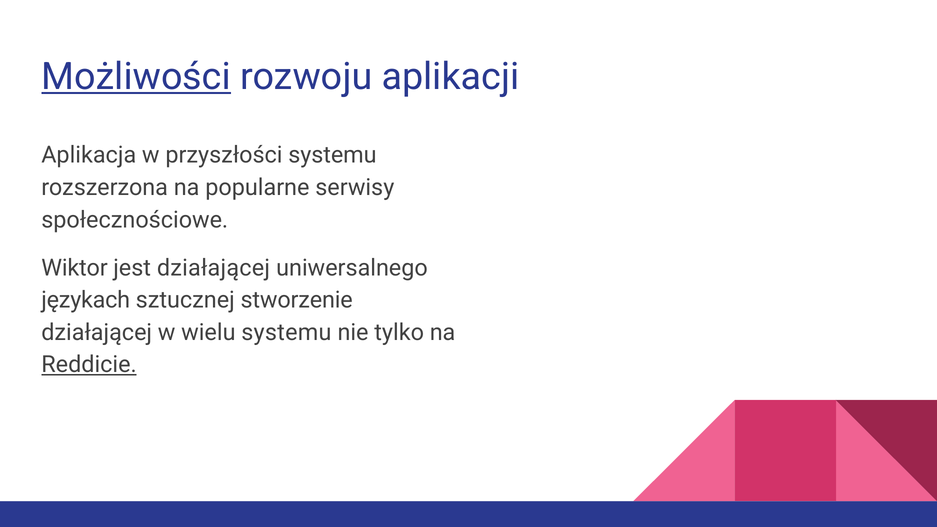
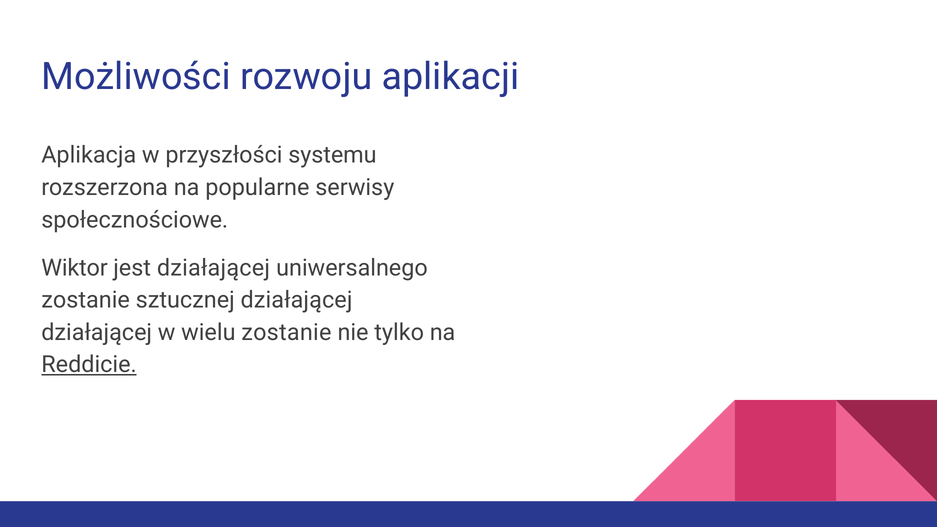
Możliwości underline: present -> none
językach at (86, 300): językach -> zostanie
sztucznej stworzenie: stworzenie -> działającej
wielu systemu: systemu -> zostanie
